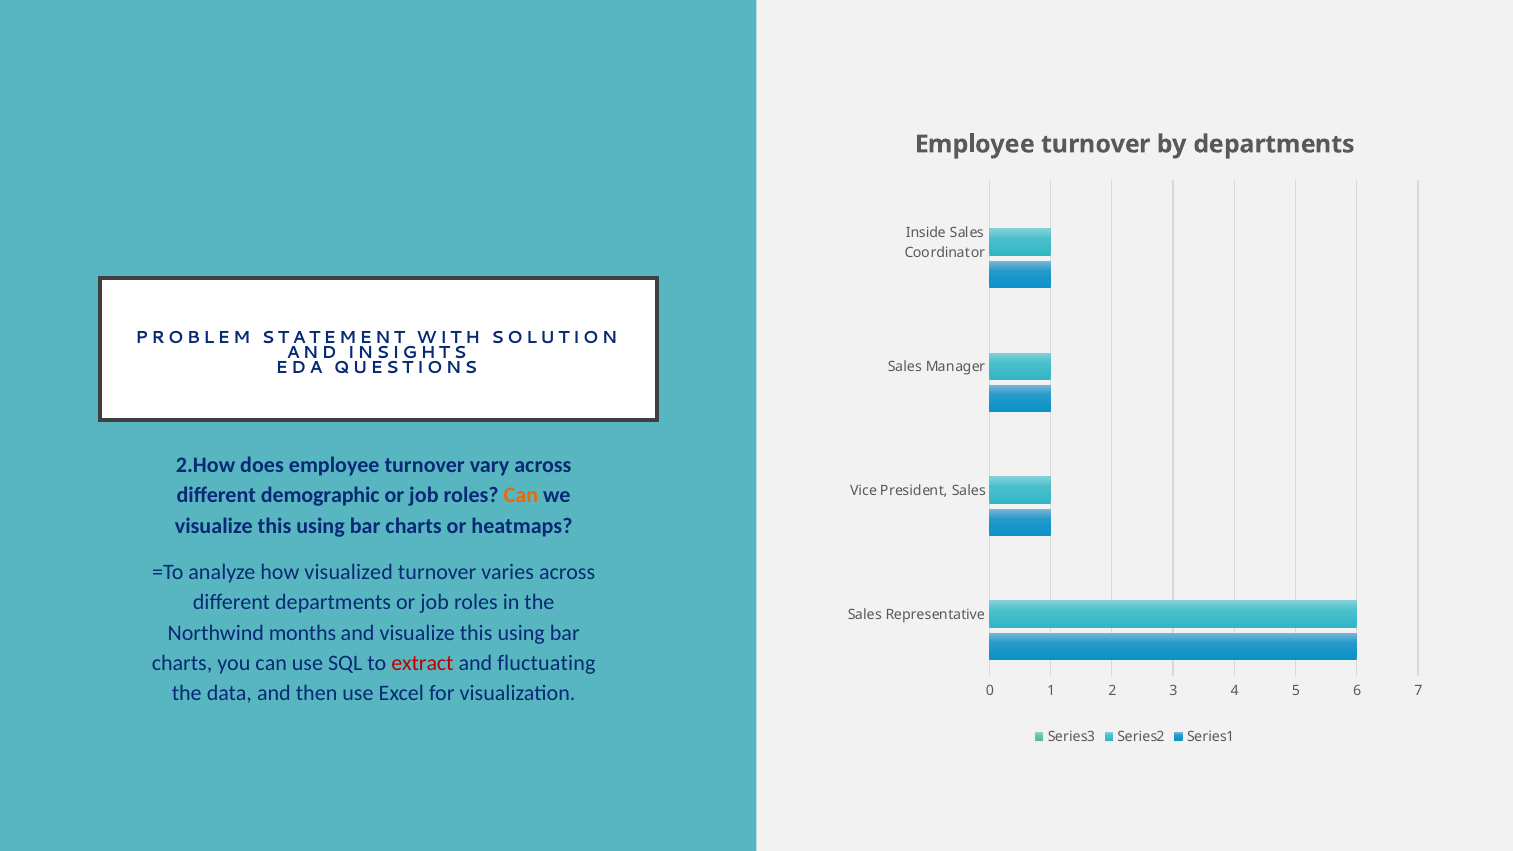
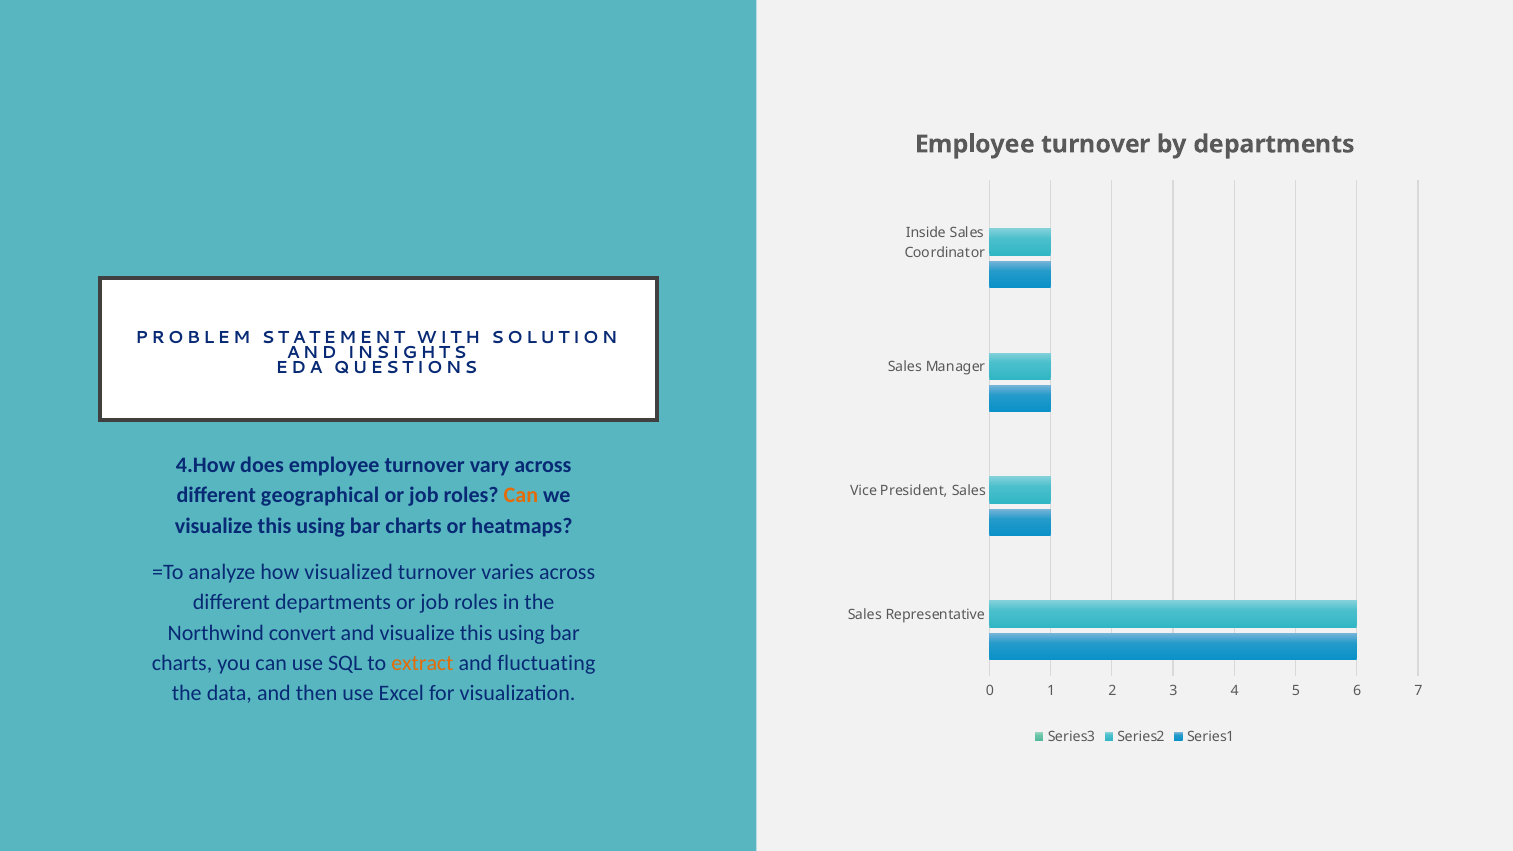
2.How: 2.How -> 4.How
demographic: demographic -> geographical
months: months -> convert
extract colour: red -> orange
